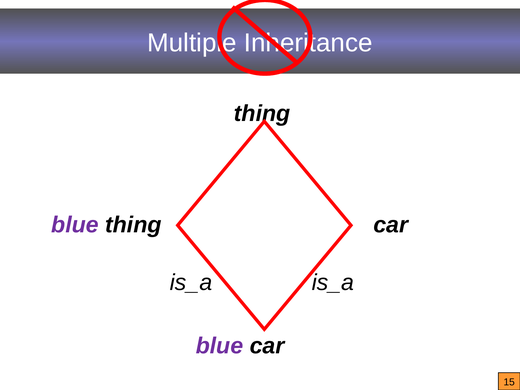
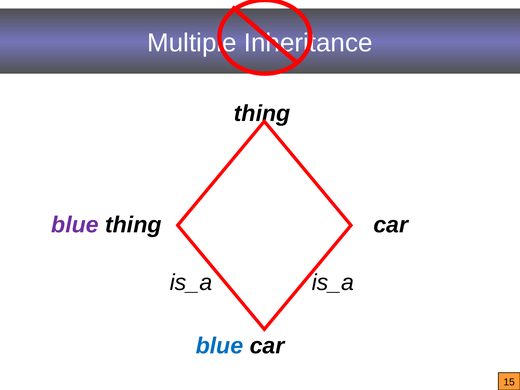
blue at (220, 346) colour: purple -> blue
